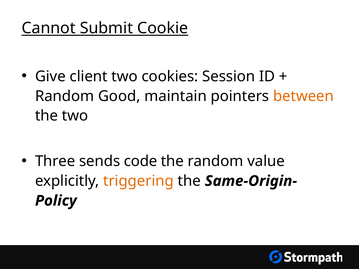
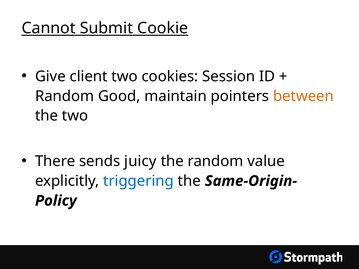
Three: Three -> There
code: code -> juicy
triggering colour: orange -> blue
